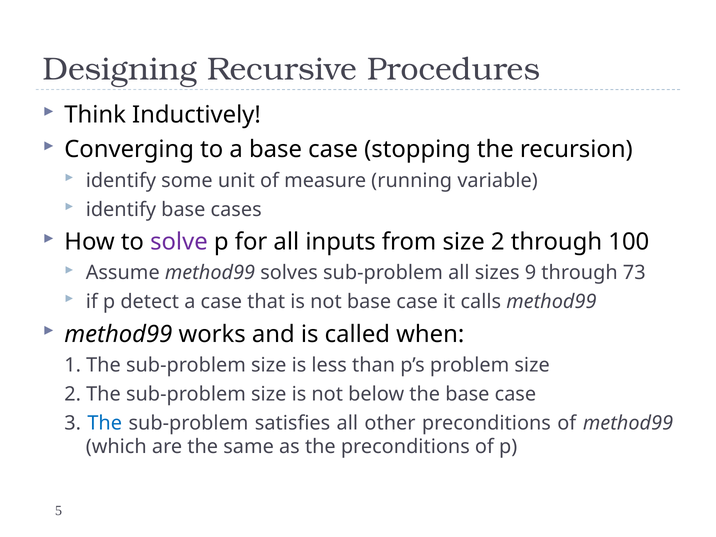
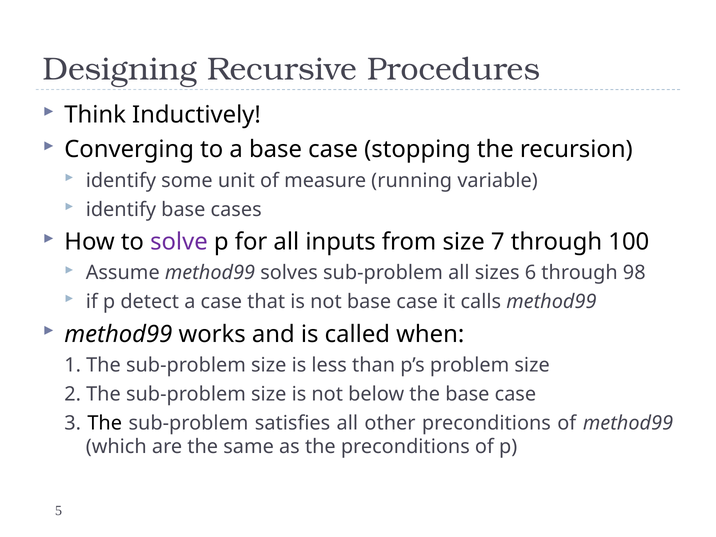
from size 2: 2 -> 7
9: 9 -> 6
73: 73 -> 98
The at (105, 423) colour: blue -> black
